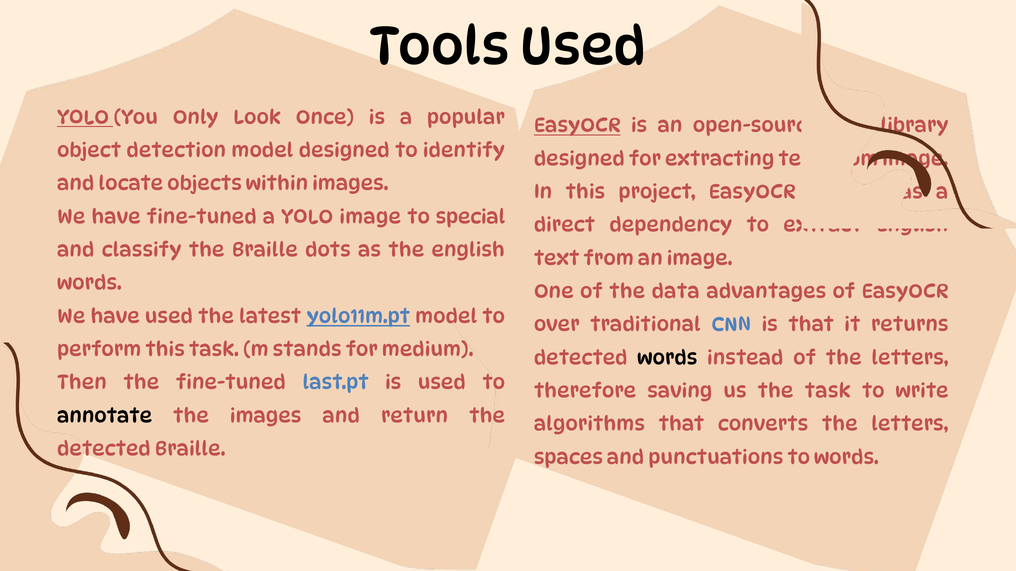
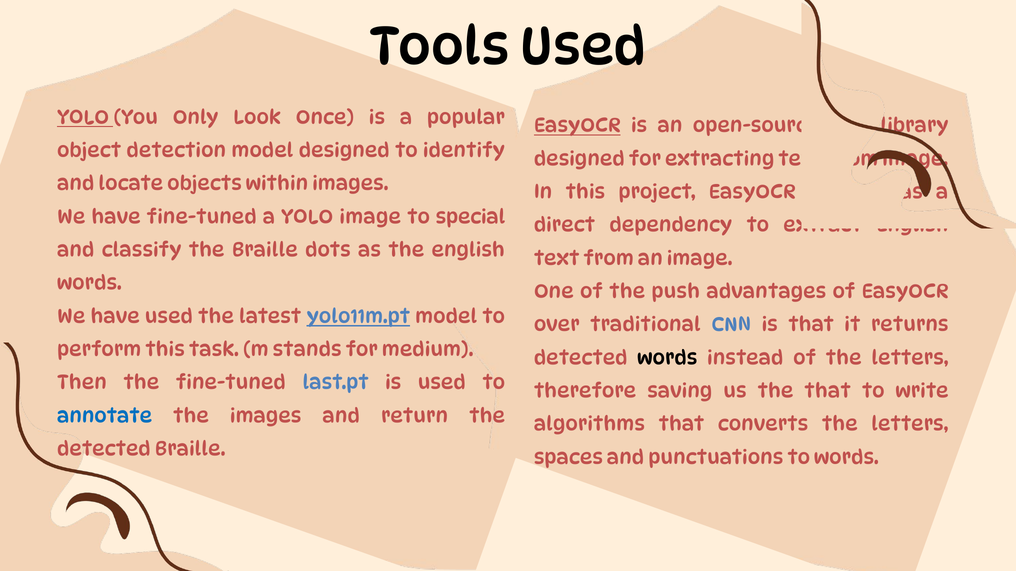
data: data -> push
the task: task -> that
annotate colour: black -> blue
